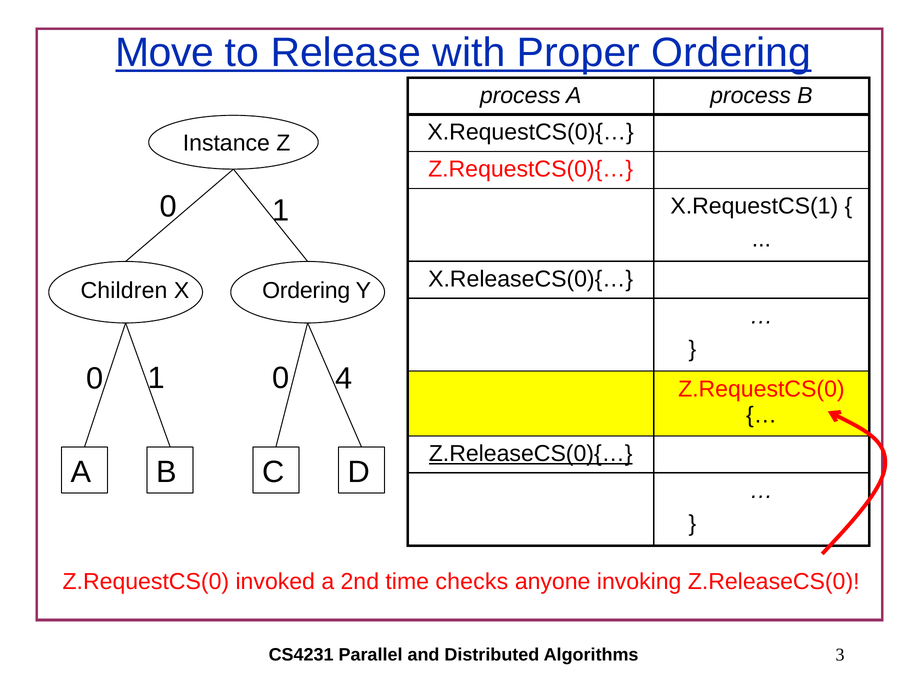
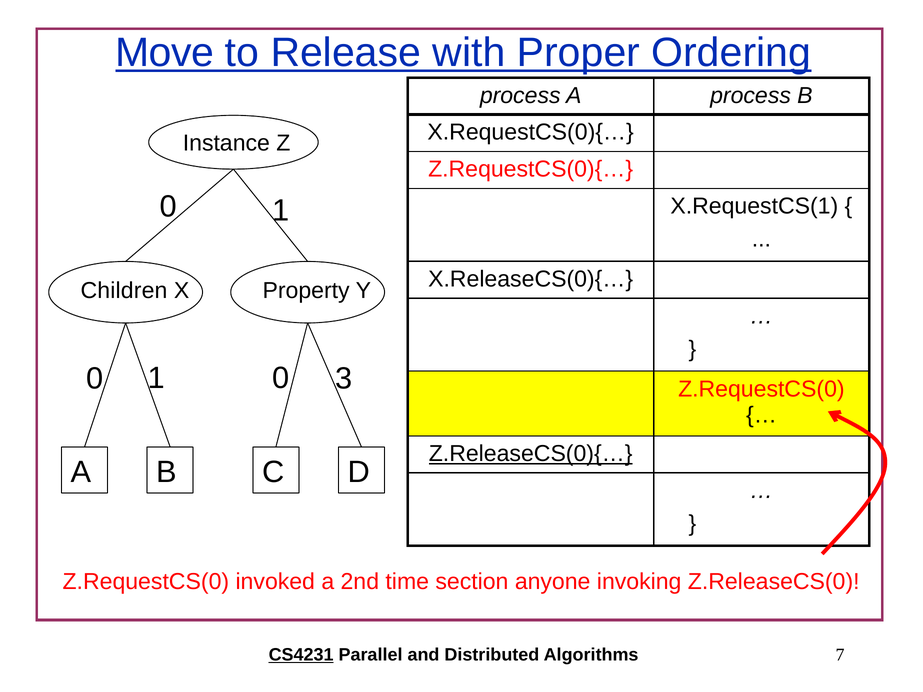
X Ordering: Ordering -> Property
4: 4 -> 3
checks: checks -> section
CS4231 underline: none -> present
3: 3 -> 7
